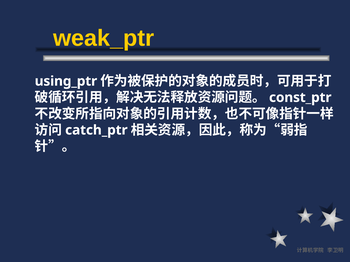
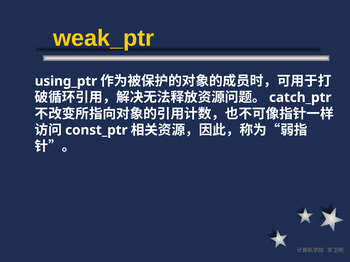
const_ptr: const_ptr -> catch_ptr
catch_ptr: catch_ptr -> const_ptr
